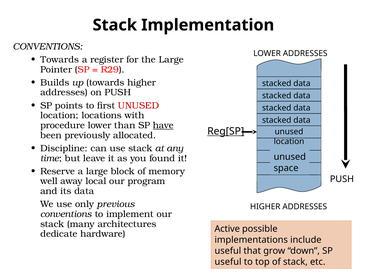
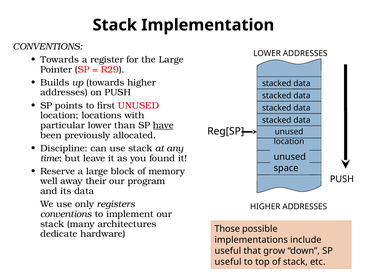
procedure: procedure -> particular
Reg[SP underline: present -> none
local: local -> their
previous: previous -> registers
Active: Active -> Those
